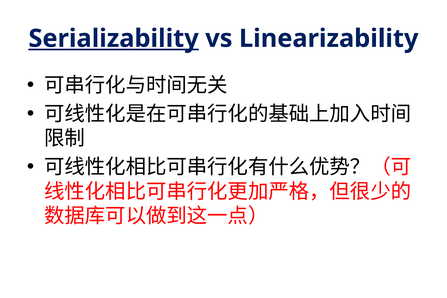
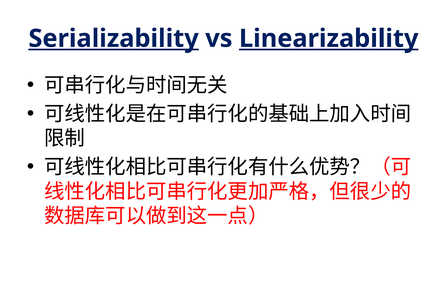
Linearizability underline: none -> present
